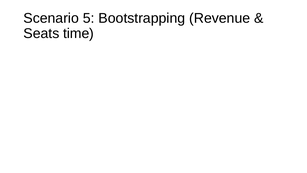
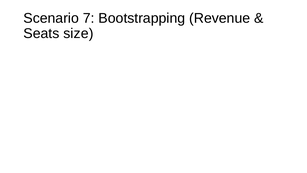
5: 5 -> 7
time: time -> size
